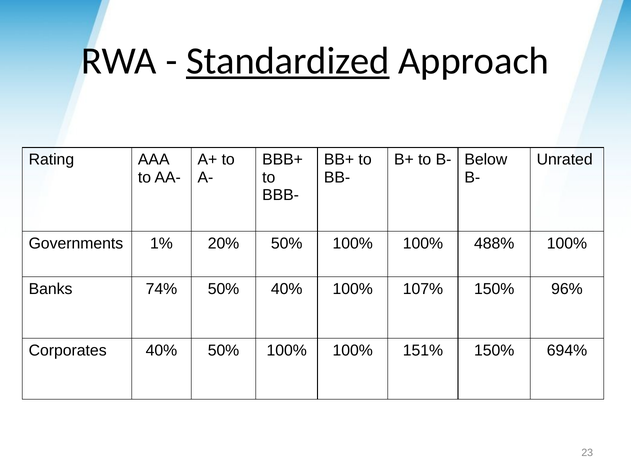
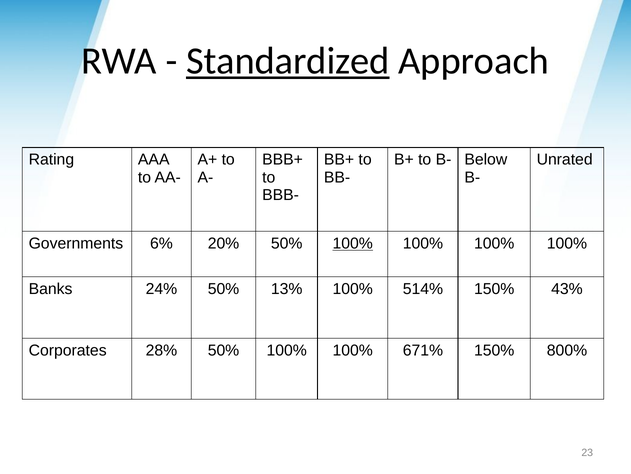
1%: 1% -> 6%
100% at (353, 243) underline: none -> present
488% at (494, 243): 488% -> 100%
74%: 74% -> 24%
50% 40%: 40% -> 13%
107%: 107% -> 514%
96%: 96% -> 43%
Corporates 40%: 40% -> 28%
151%: 151% -> 671%
694%: 694% -> 800%
